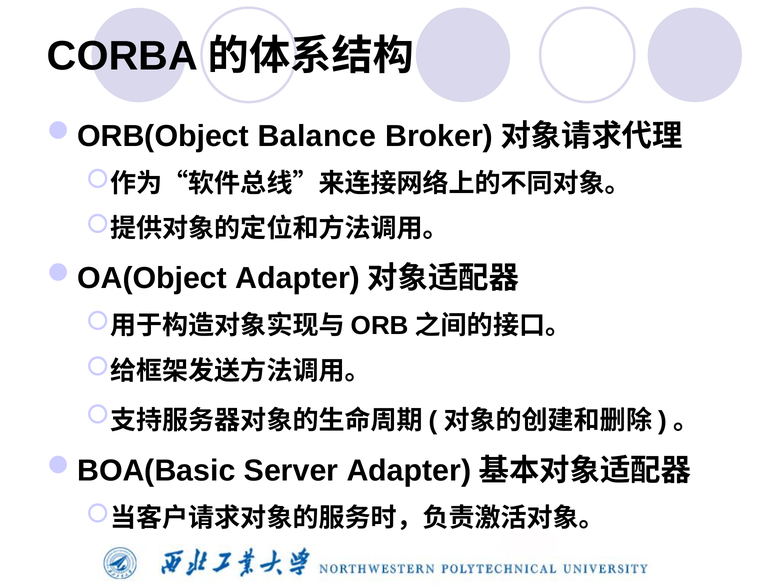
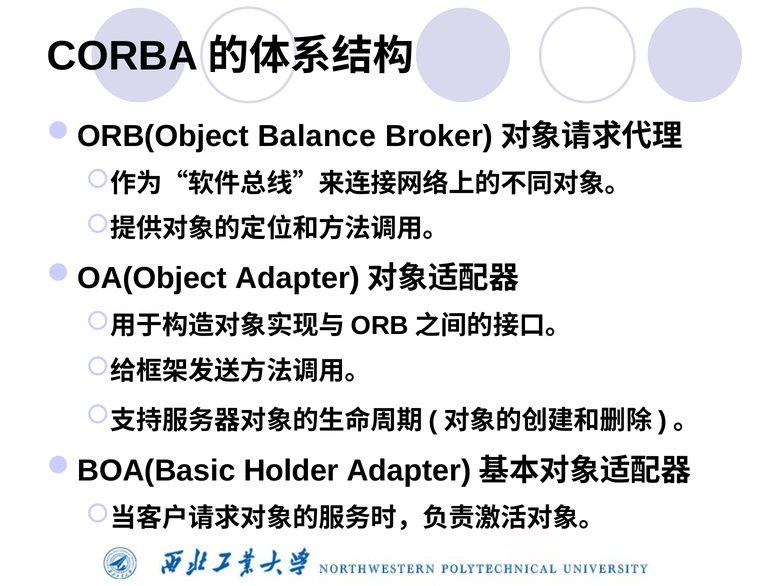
Server: Server -> Holder
